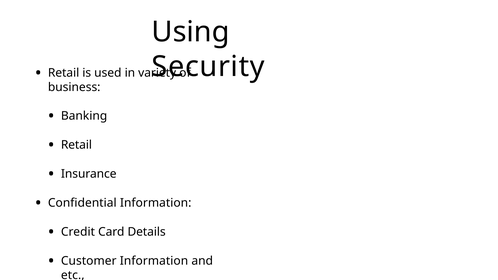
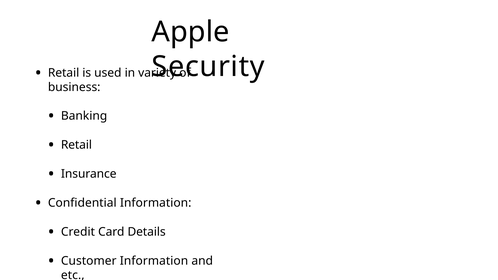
Using: Using -> Apple
